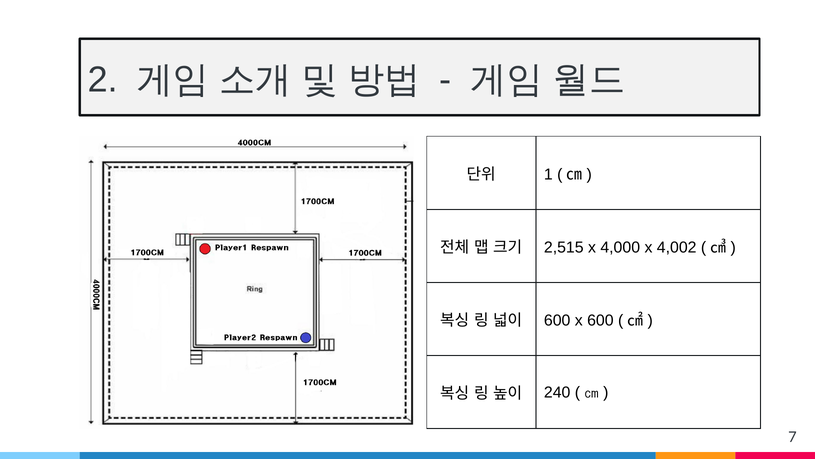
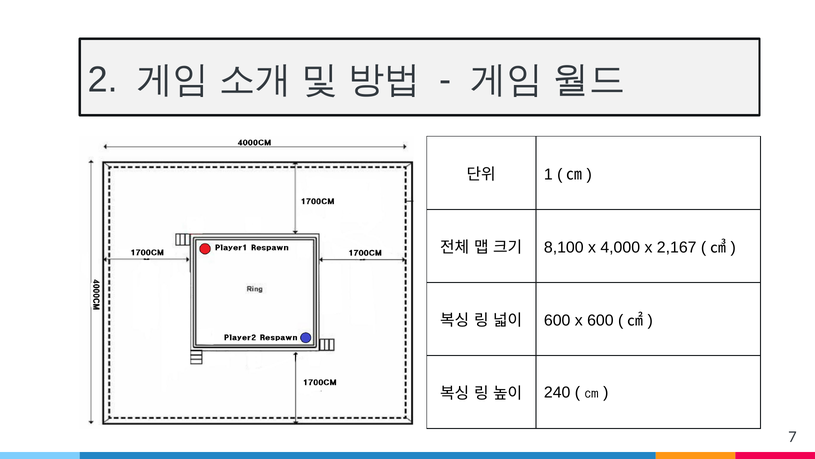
2,515: 2,515 -> 8,100
4,002: 4,002 -> 2,167
